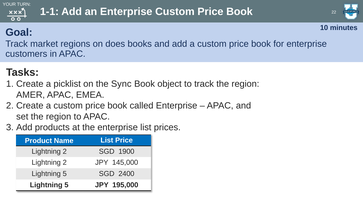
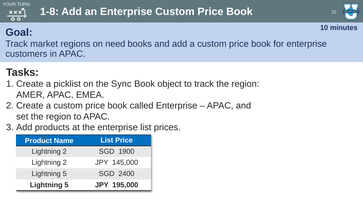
1-1: 1-1 -> 1-8
does: does -> need
